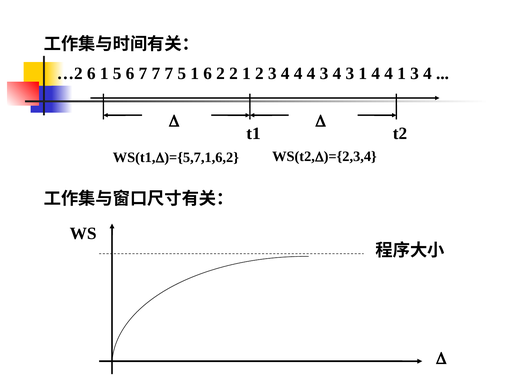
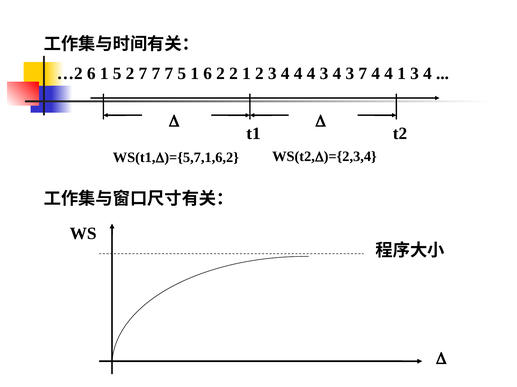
5 6: 6 -> 2
3 1: 1 -> 7
